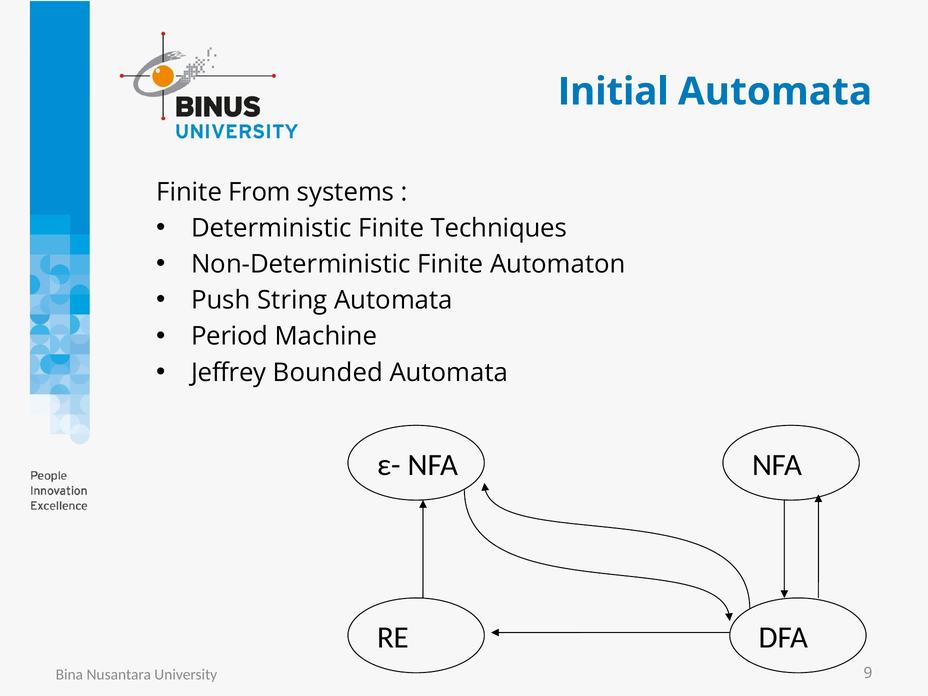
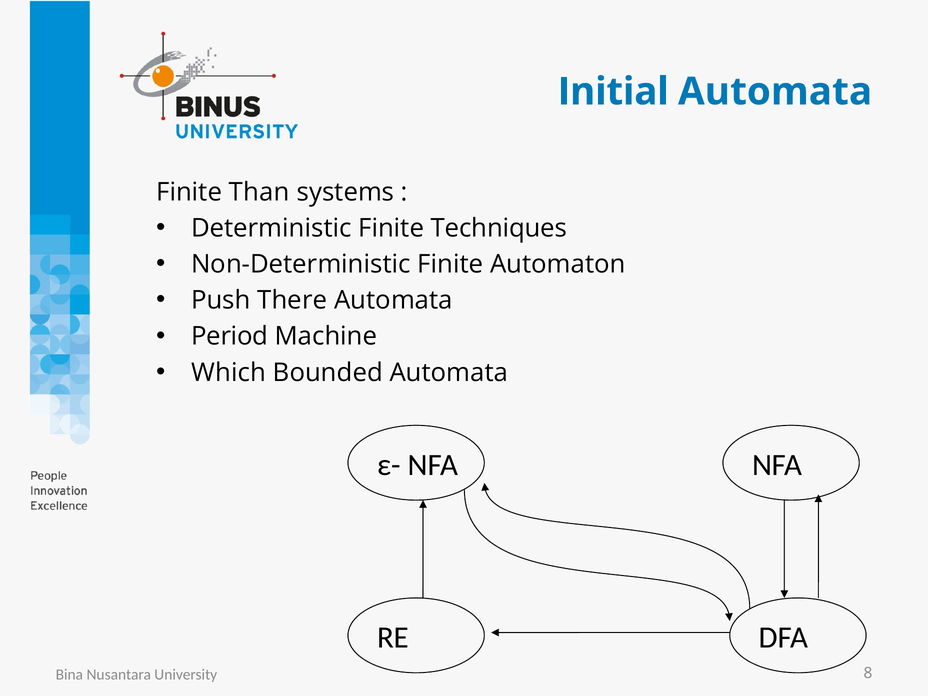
From: From -> Than
String: String -> There
Jeffrey: Jeffrey -> Which
9: 9 -> 8
